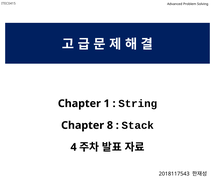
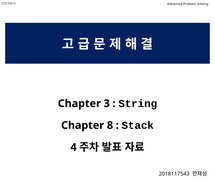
1: 1 -> 3
